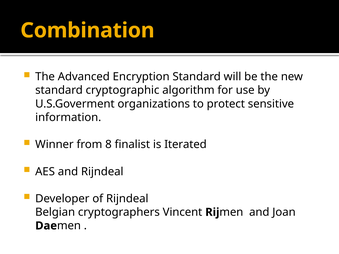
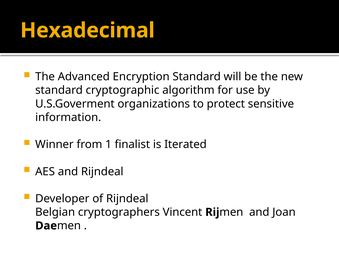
Combination: Combination -> Hexadecimal
8: 8 -> 1
